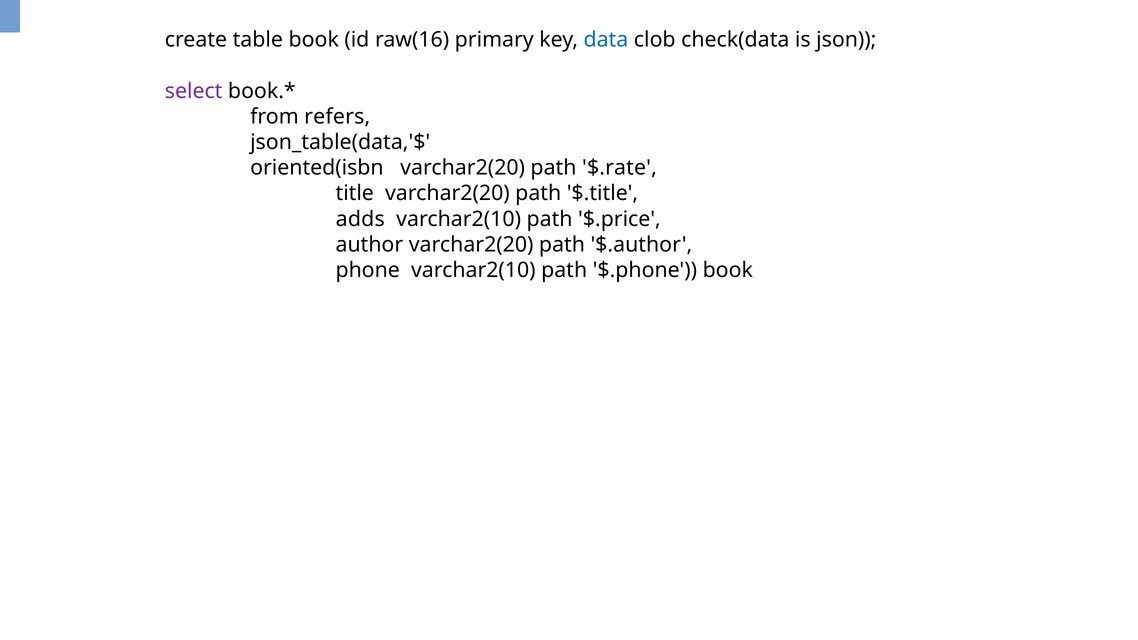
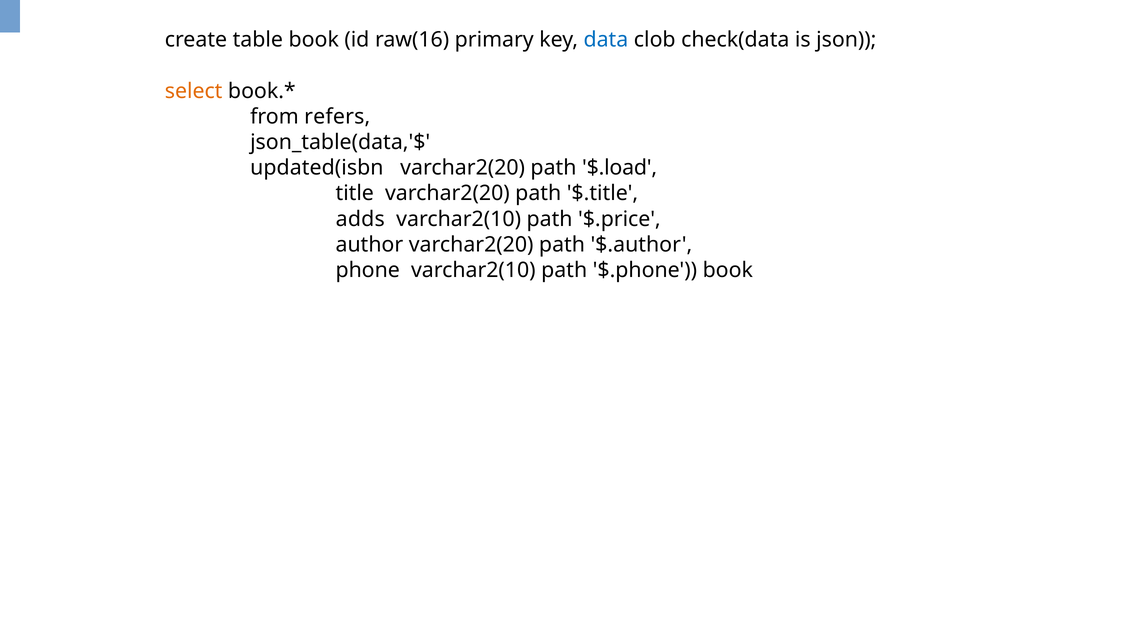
select colour: purple -> orange
oriented(isbn: oriented(isbn -> updated(isbn
$.rate: $.rate -> $.load
